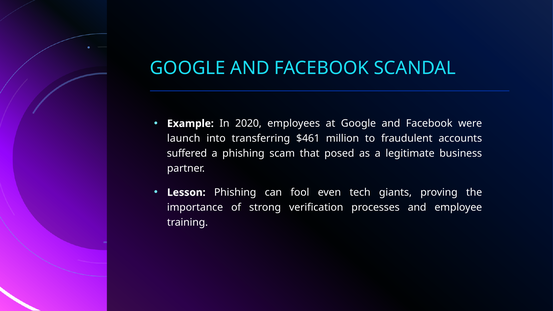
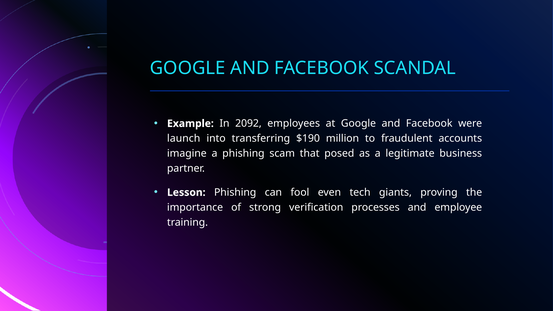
2020: 2020 -> 2092
$461: $461 -> $190
suffered: suffered -> imagine
